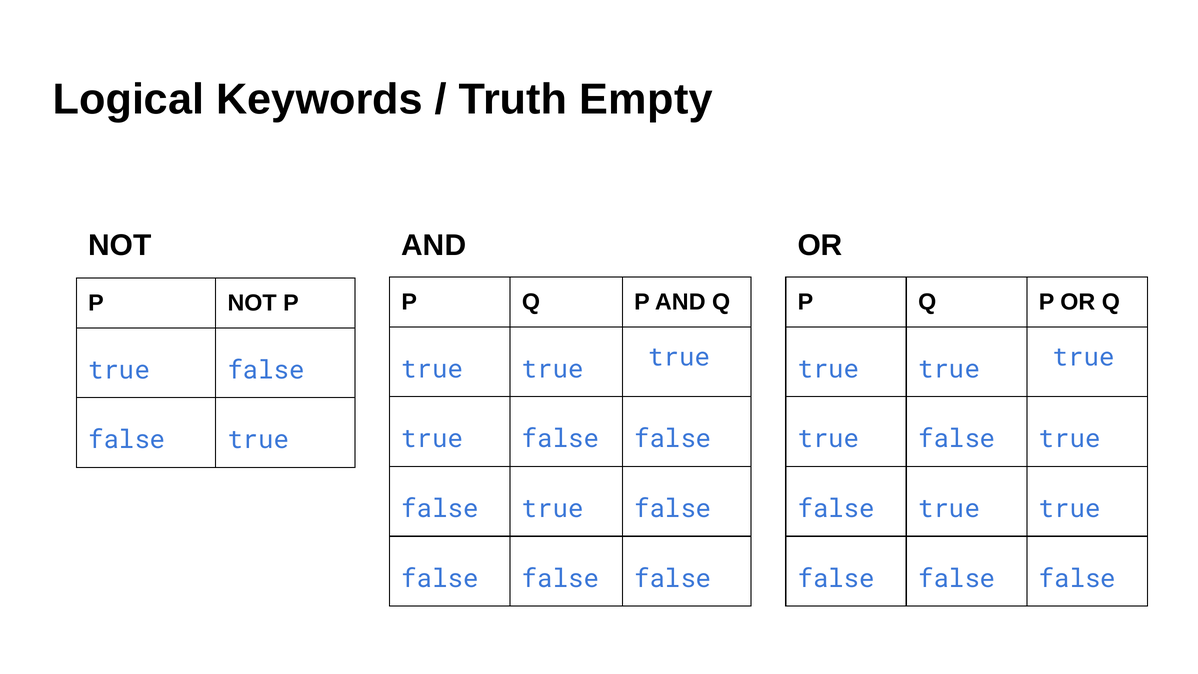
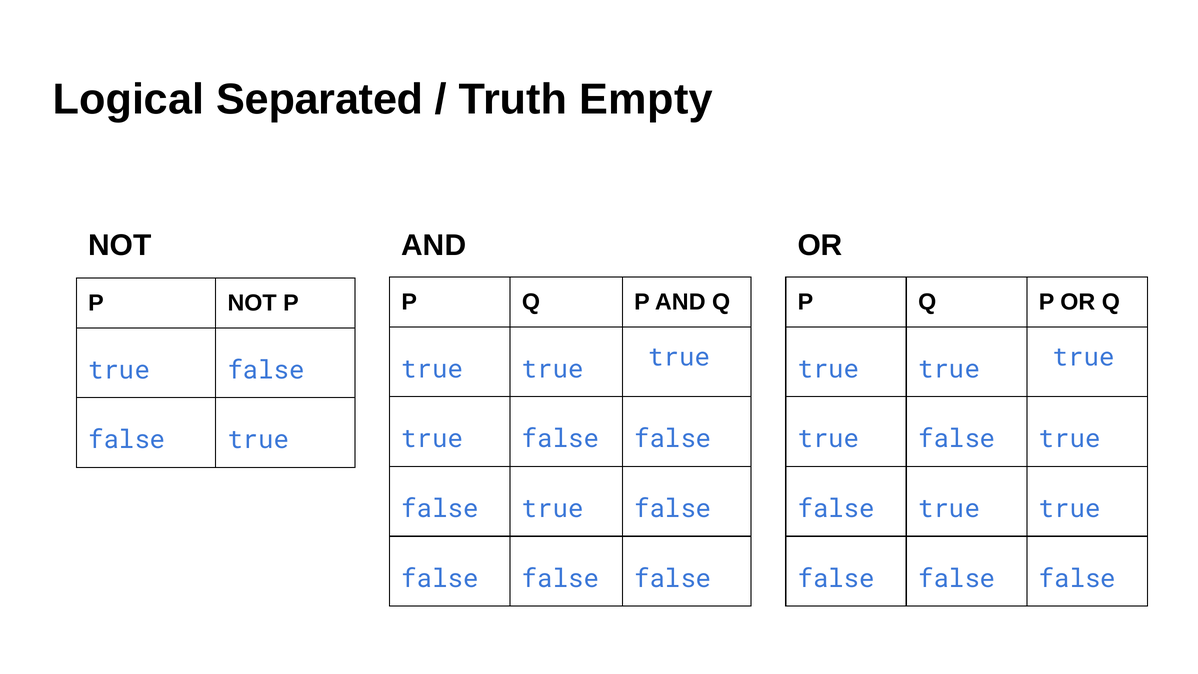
Keywords: Keywords -> Separated
